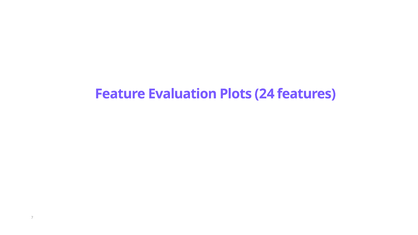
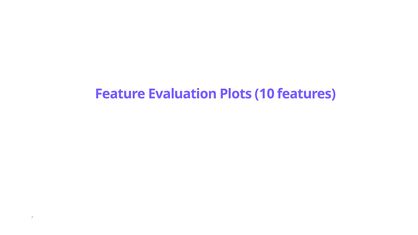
24: 24 -> 10
